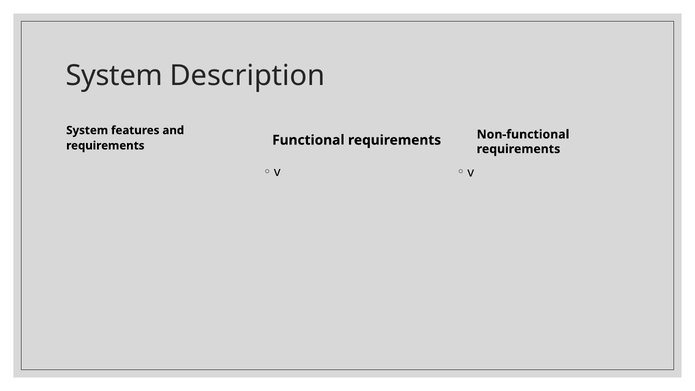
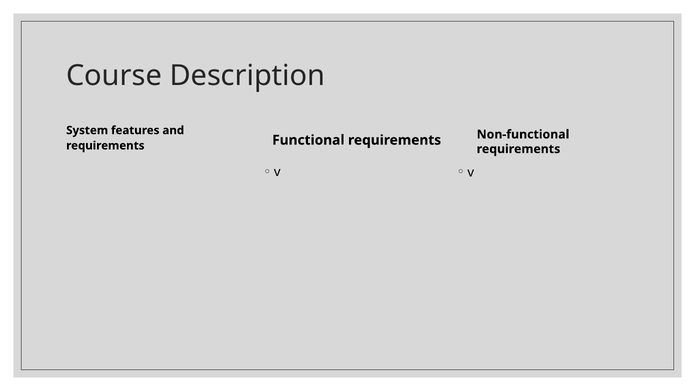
System at (114, 76): System -> Course
